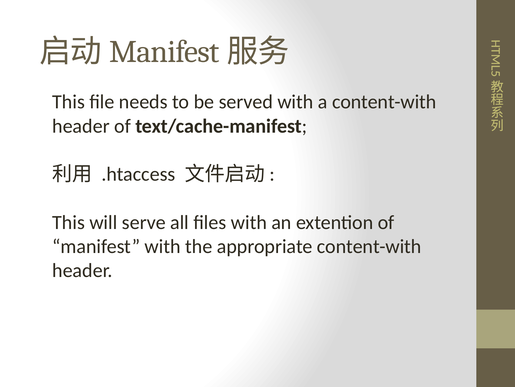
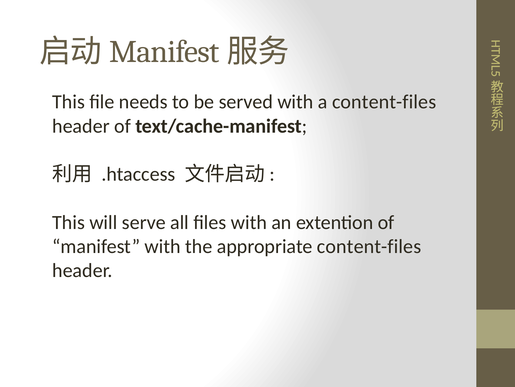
a content-with: content-with -> content-files
appropriate content-with: content-with -> content-files
